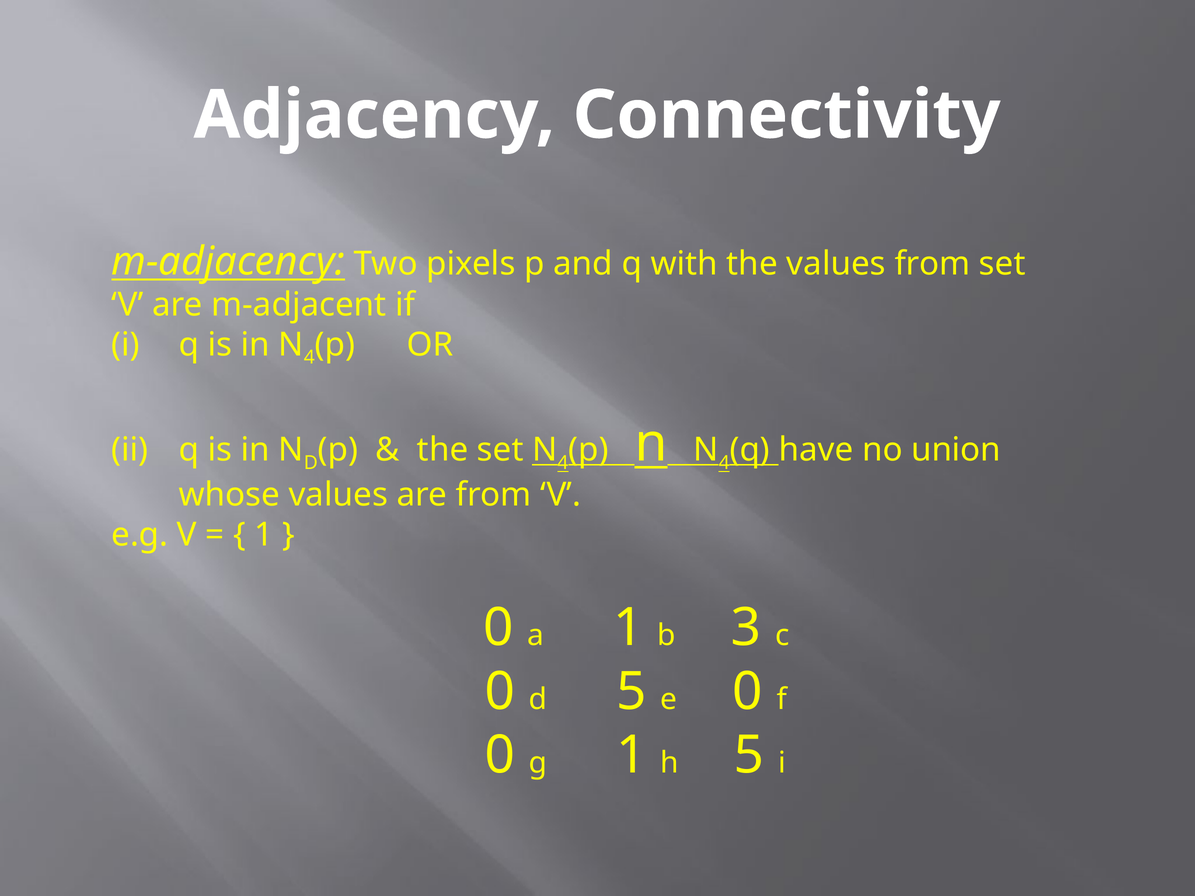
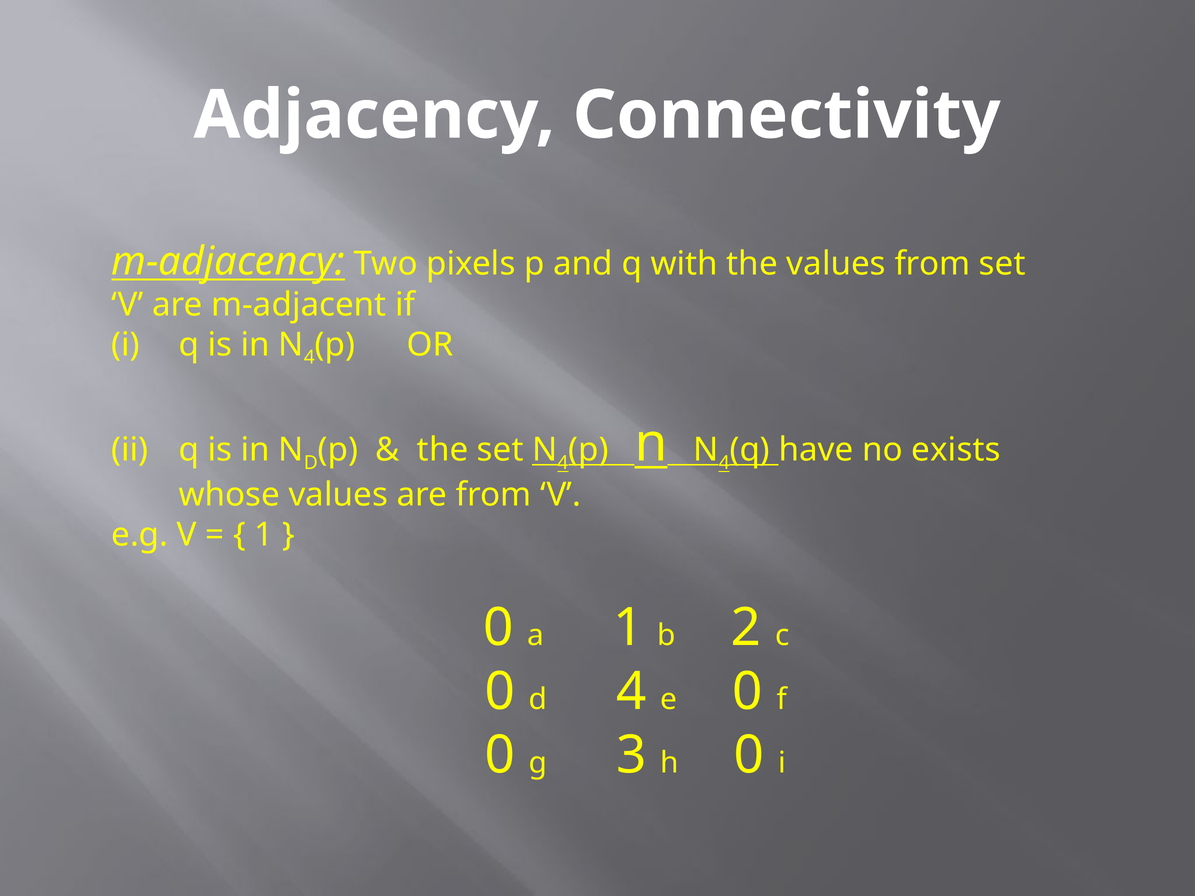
union: union -> exists
3: 3 -> 2
d 5: 5 -> 4
g 1: 1 -> 3
h 5: 5 -> 0
